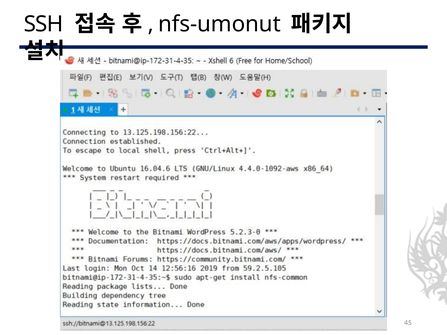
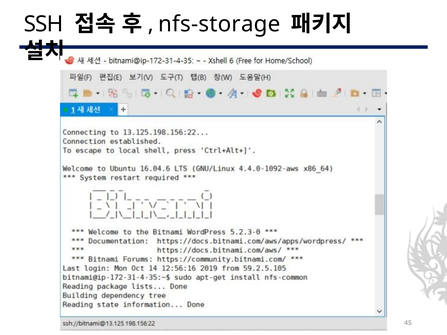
nfs-umonut: nfs-umonut -> nfs-storage
